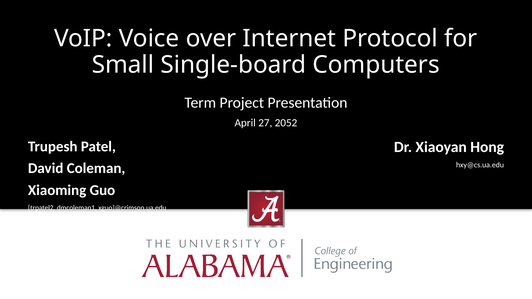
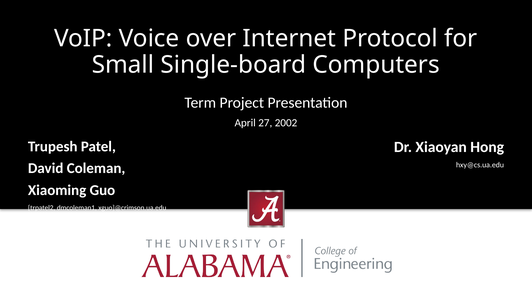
2052: 2052 -> 2002
